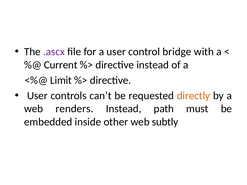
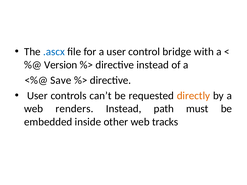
.ascx colour: purple -> blue
Current: Current -> Version
Limit: Limit -> Save
subtly: subtly -> tracks
